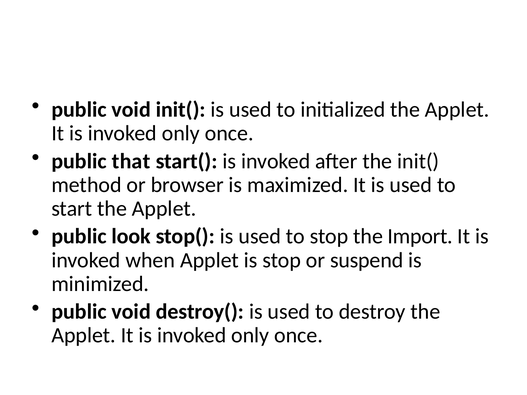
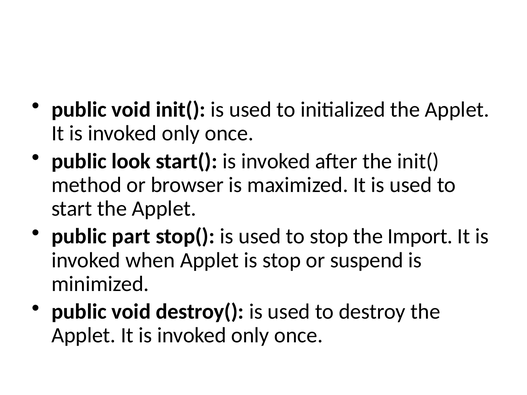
that: that -> look
look: look -> part
